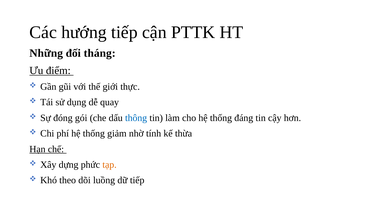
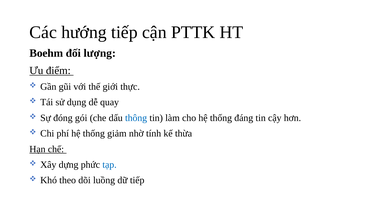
Những: Những -> Boehm
tháng: tháng -> lượng
tạp colour: orange -> blue
